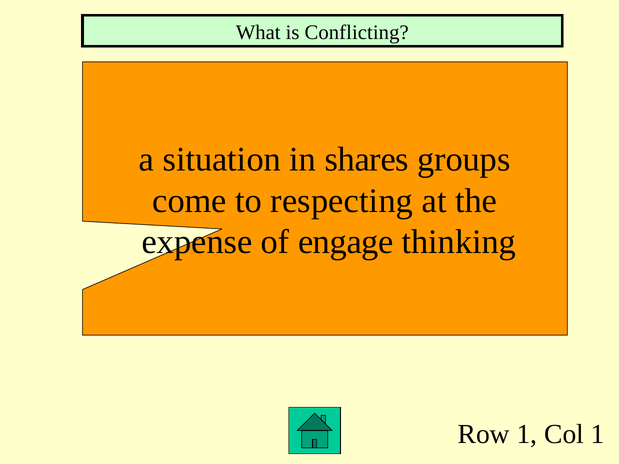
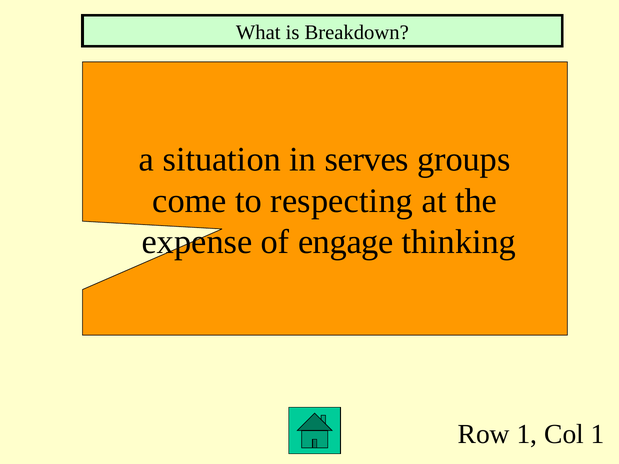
Conflicting: Conflicting -> Breakdown
shares: shares -> serves
